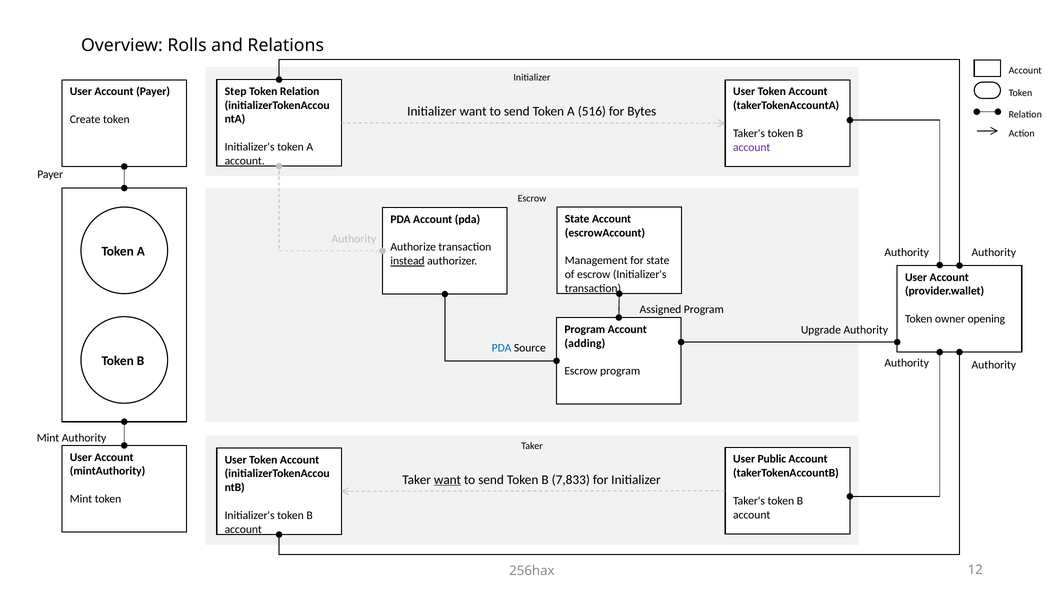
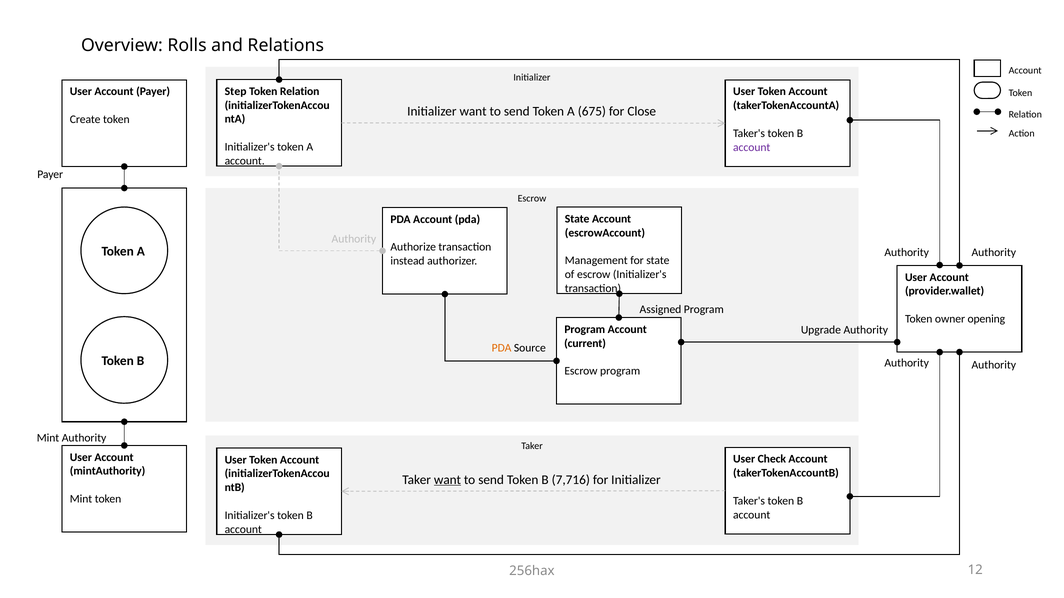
516: 516 -> 675
Bytes: Bytes -> Close
instead underline: present -> none
adding: adding -> current
PDA at (502, 348) colour: blue -> orange
Public: Public -> Check
7,833: 7,833 -> 7,716
